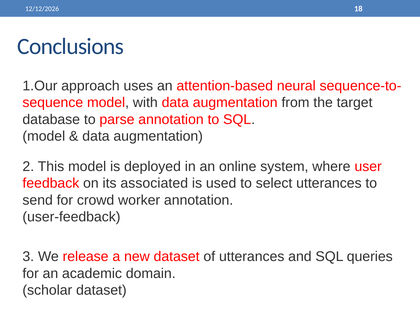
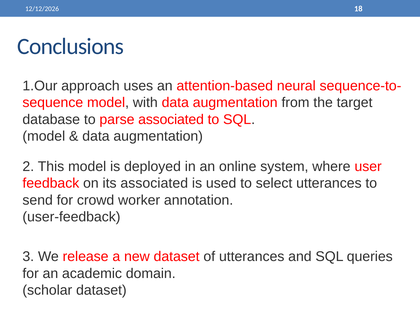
parse annotation: annotation -> associated
